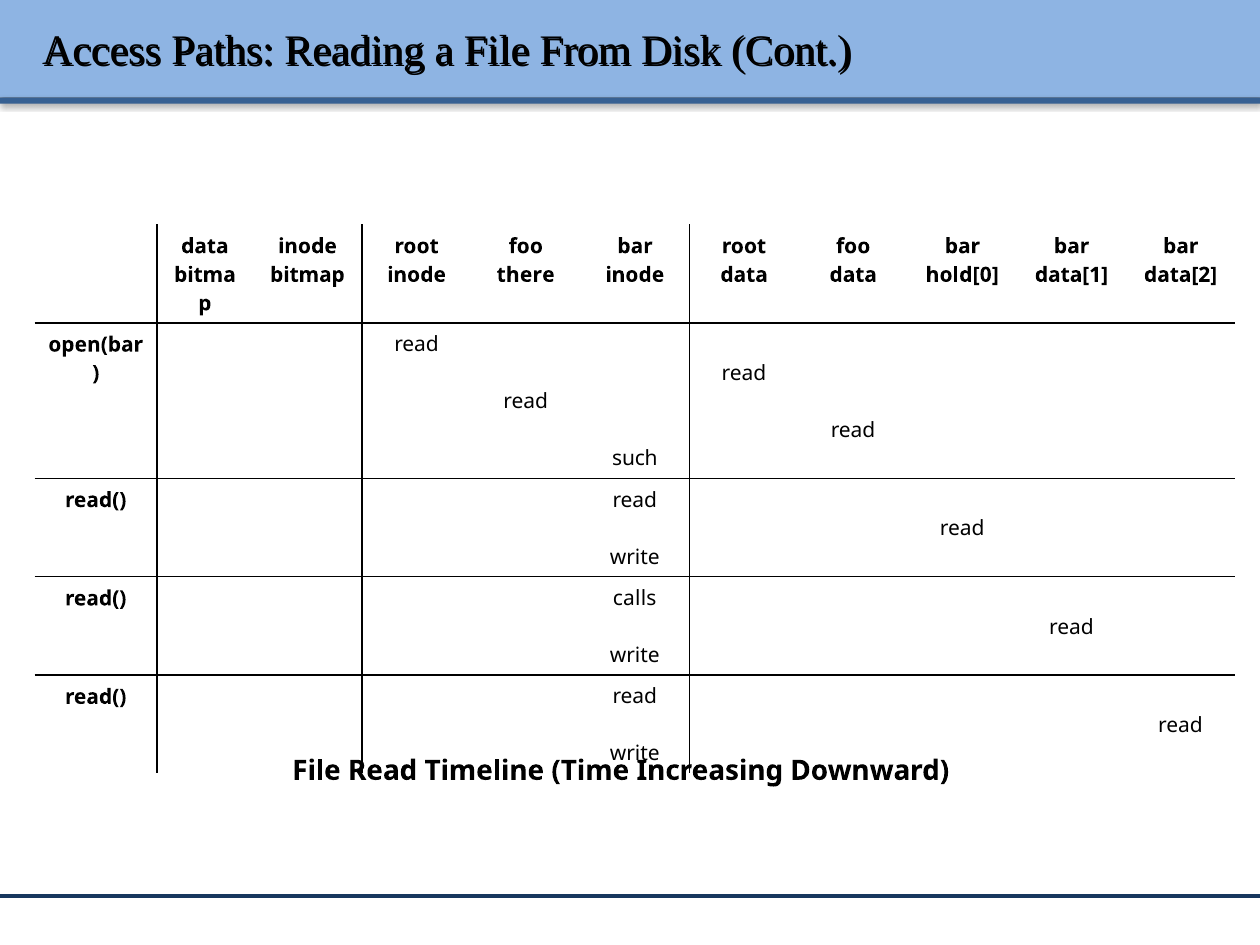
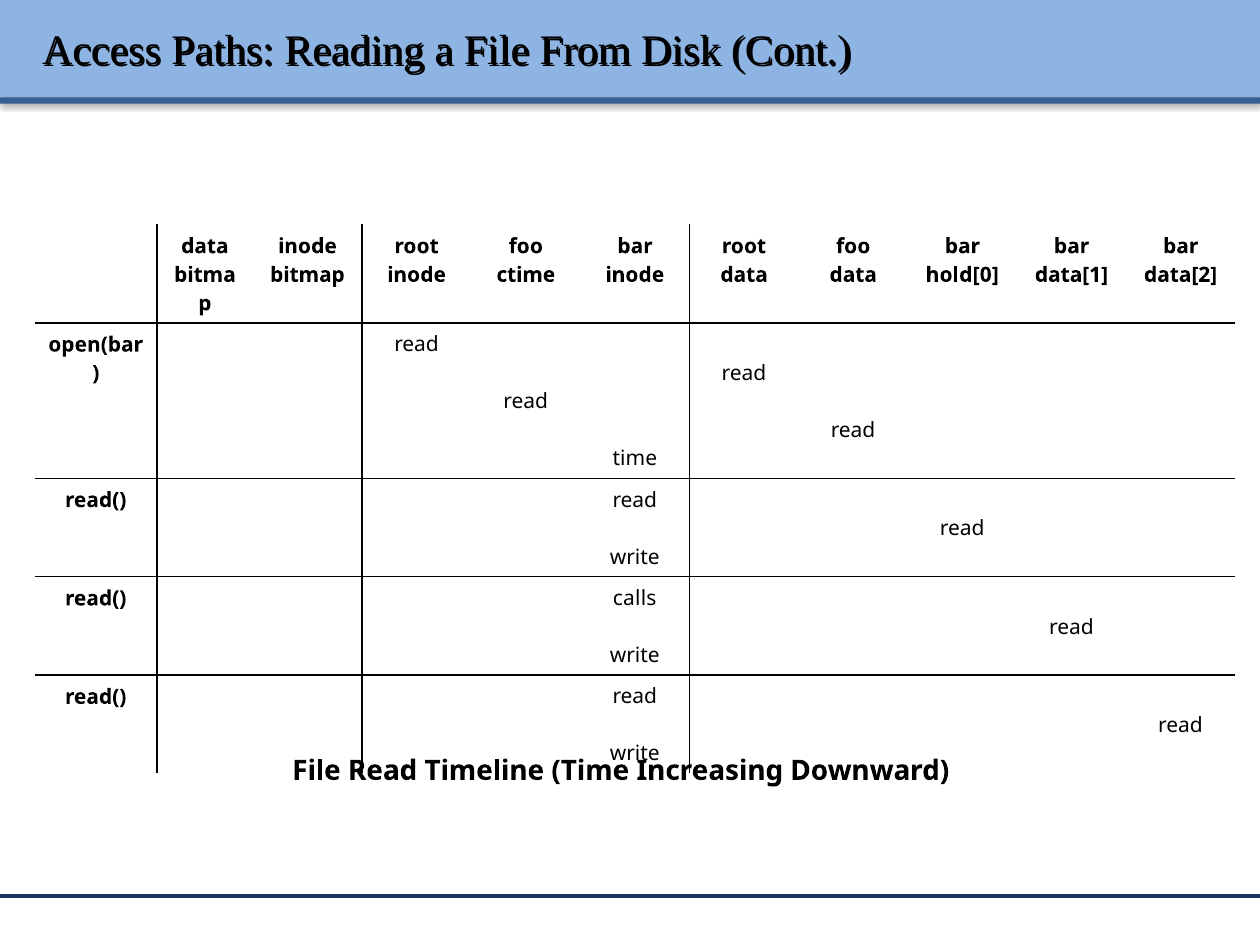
there: there -> ctime
such at (635, 459): such -> time
